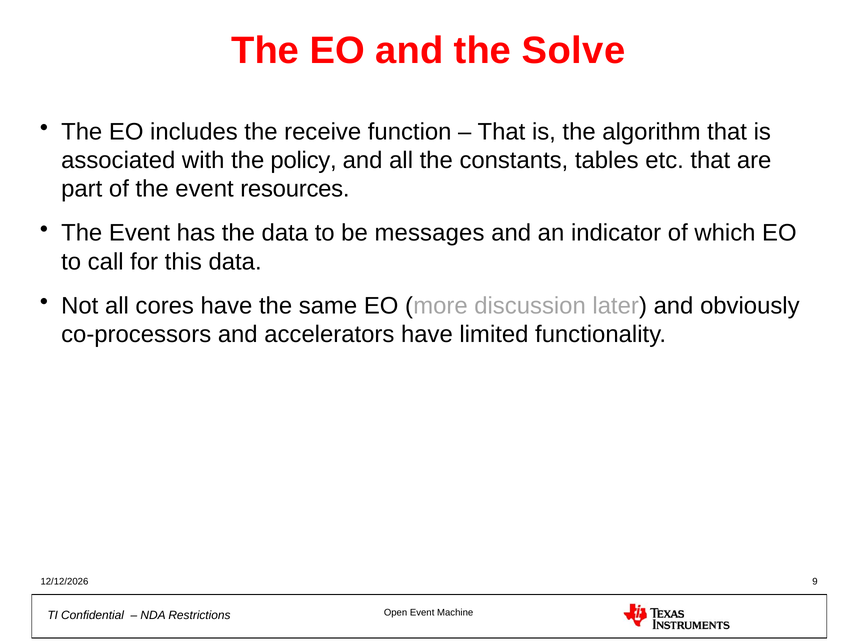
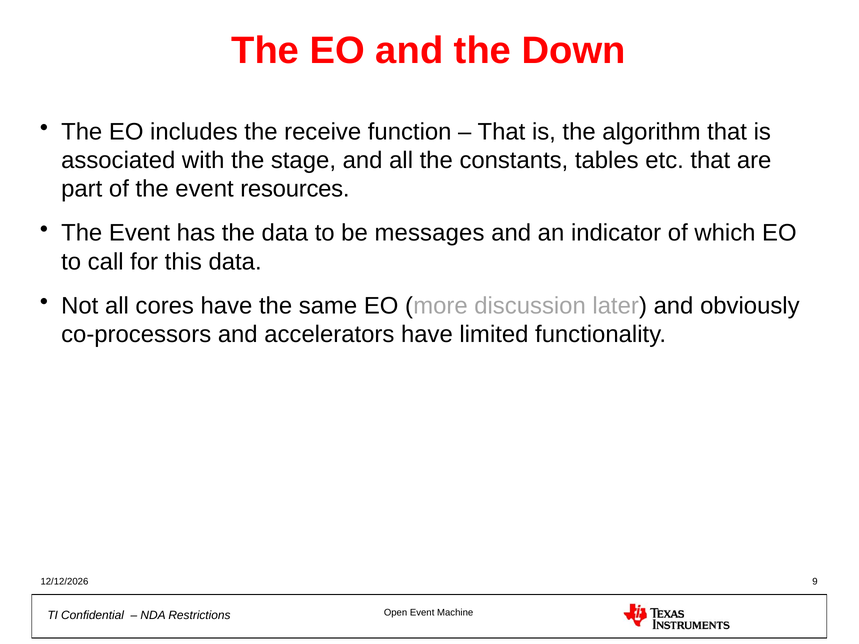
Solve: Solve -> Down
policy: policy -> stage
